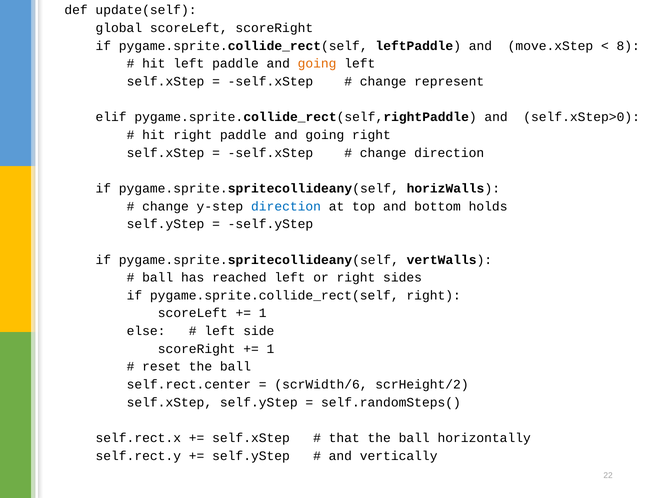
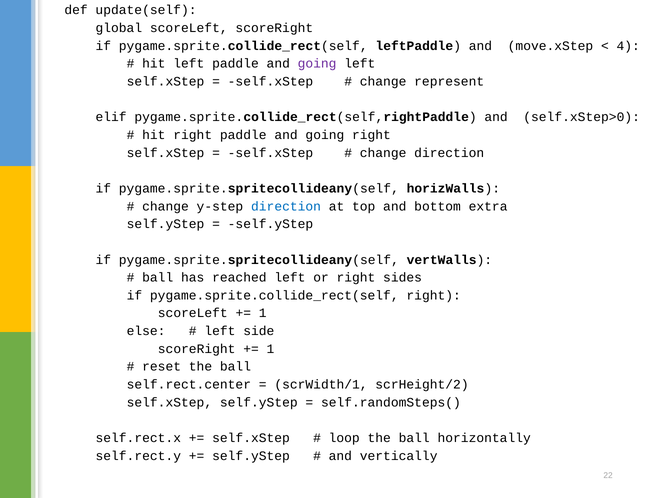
8: 8 -> 4
going at (317, 64) colour: orange -> purple
holds: holds -> extra
scrWidth/6: scrWidth/6 -> scrWidth/1
that: that -> loop
